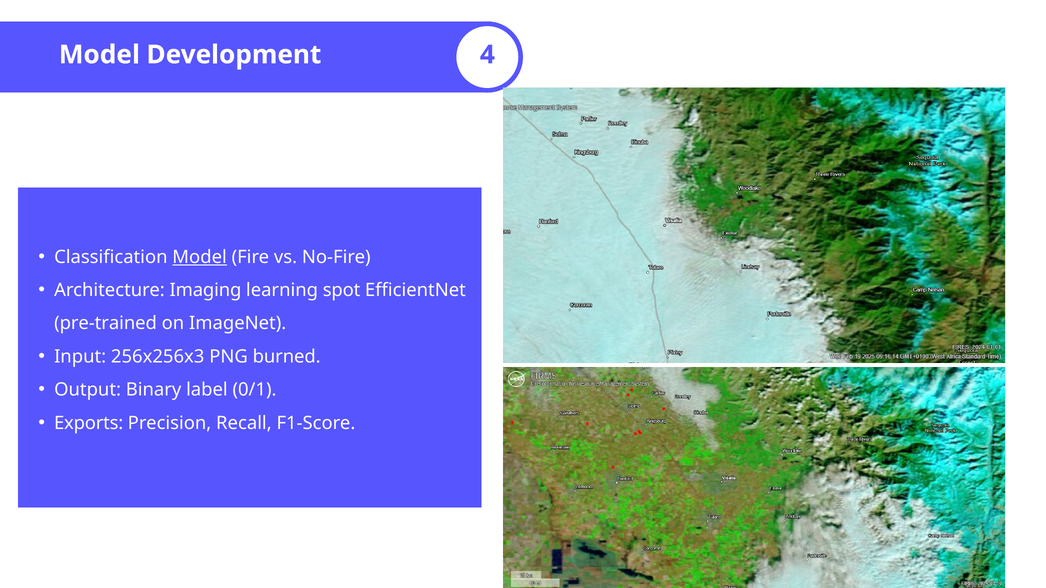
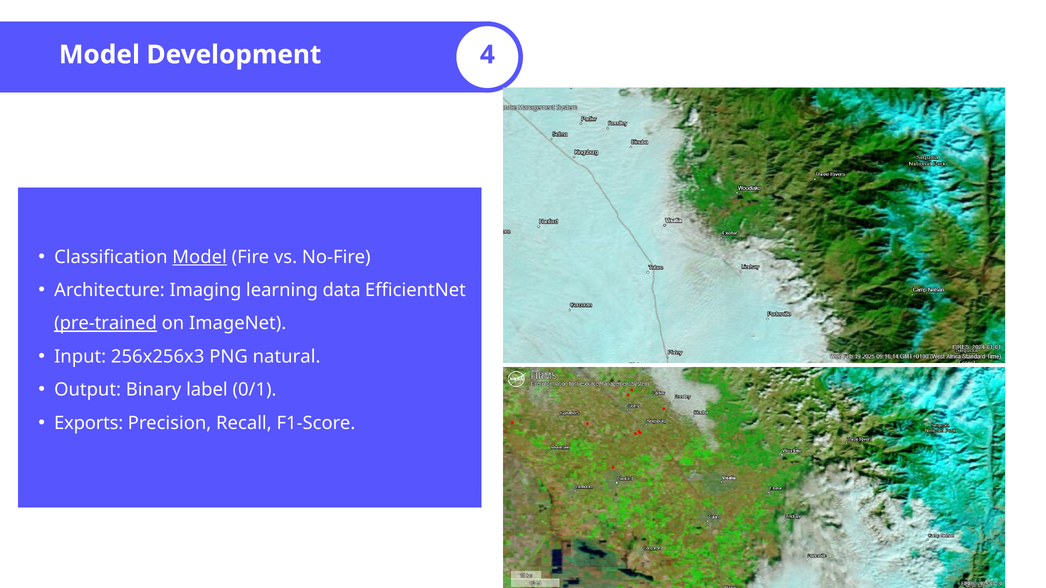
spot: spot -> data
pre-trained underline: none -> present
burned: burned -> natural
